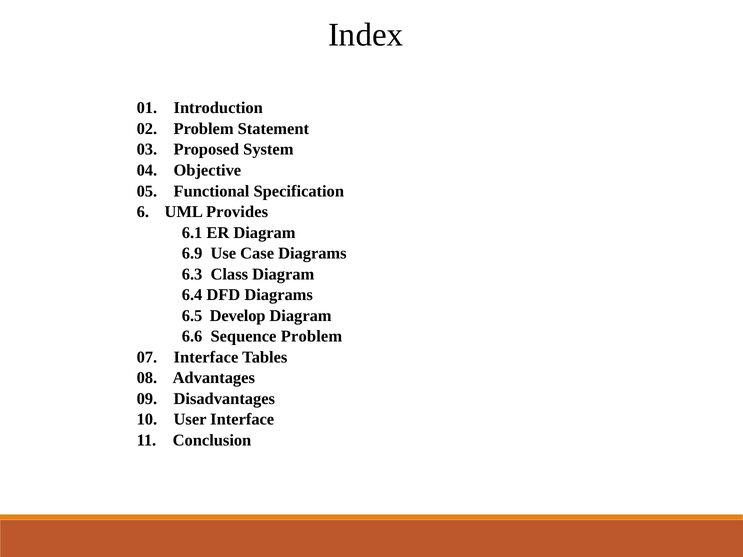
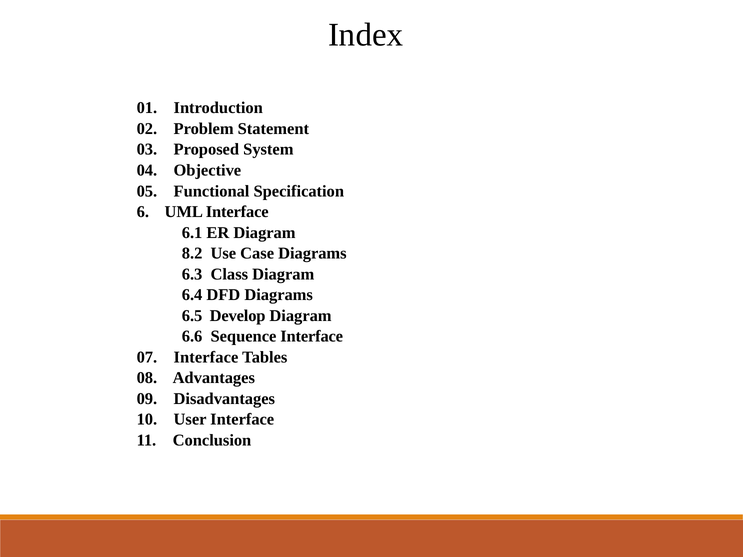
UML Provides: Provides -> Interface
6.9: 6.9 -> 8.2
Sequence Problem: Problem -> Interface
